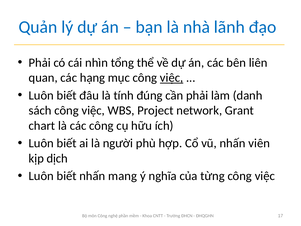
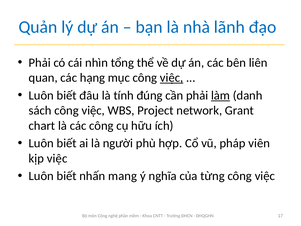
làm underline: none -> present
vũ nhấn: nhấn -> pháp
kịp dịch: dịch -> việc
